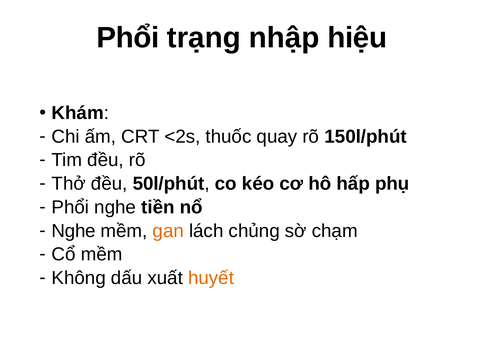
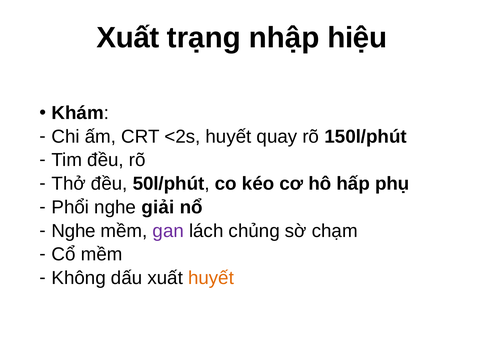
Phổi at (128, 38): Phổi -> Xuất
<2s thuốc: thuốc -> huyết
tiền: tiền -> giải
gan colour: orange -> purple
